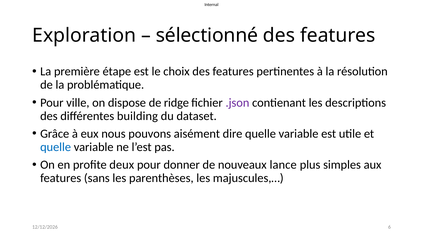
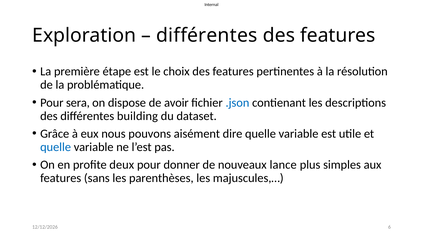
sélectionné at (207, 36): sélectionné -> différentes
ville: ville -> sera
ridge: ridge -> avoir
.json colour: purple -> blue
